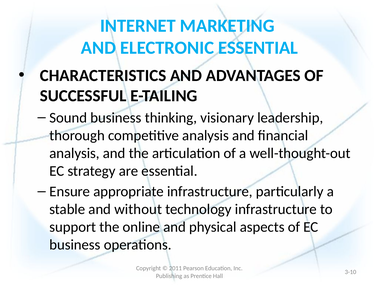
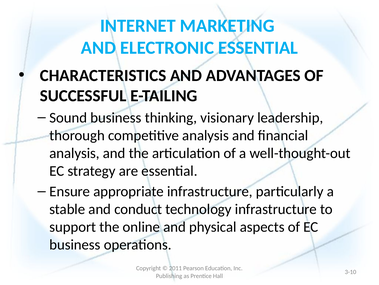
without: without -> conduct
